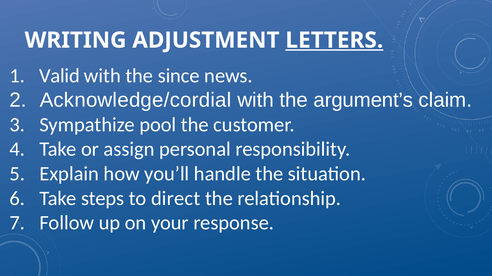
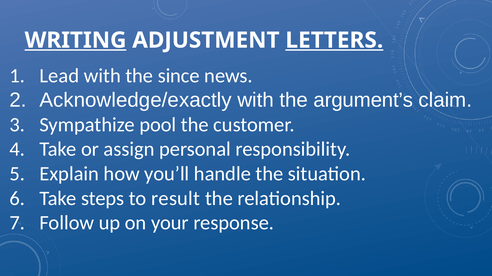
WRITING underline: none -> present
Valid: Valid -> Lead
Acknowledge/cordial: Acknowledge/cordial -> Acknowledge/exactly
direct: direct -> result
